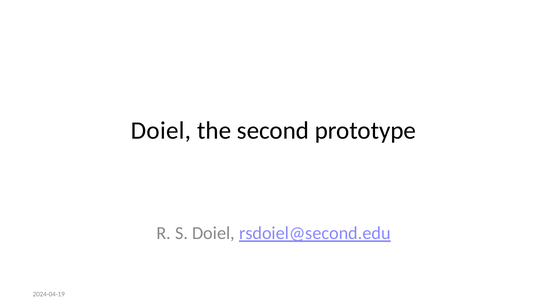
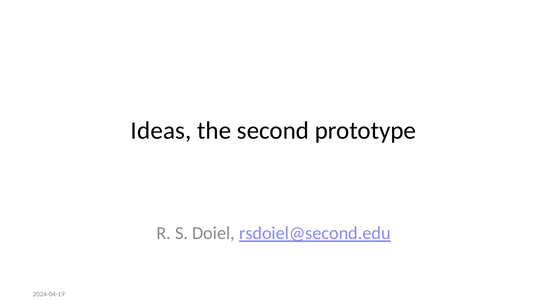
Doiel at (161, 130): Doiel -> Ideas
